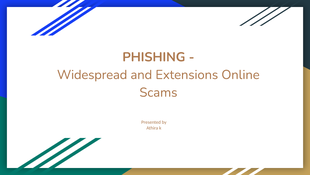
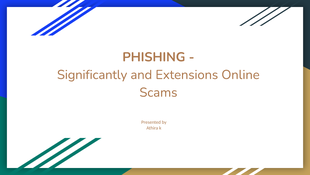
Widespread: Widespread -> Significantly
